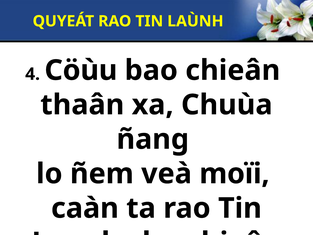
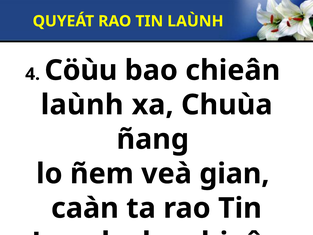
thaân at (82, 105): thaân -> laùnh
moïi: moïi -> gian
